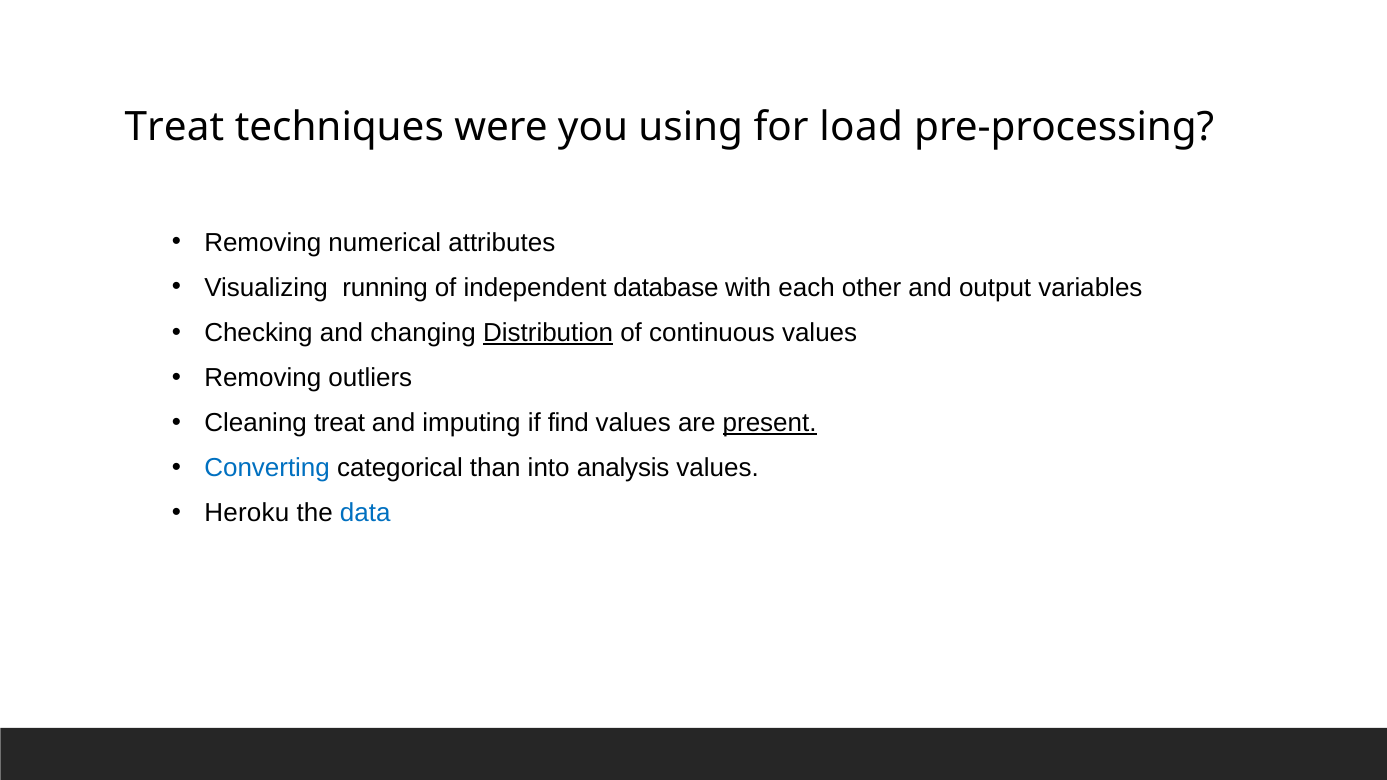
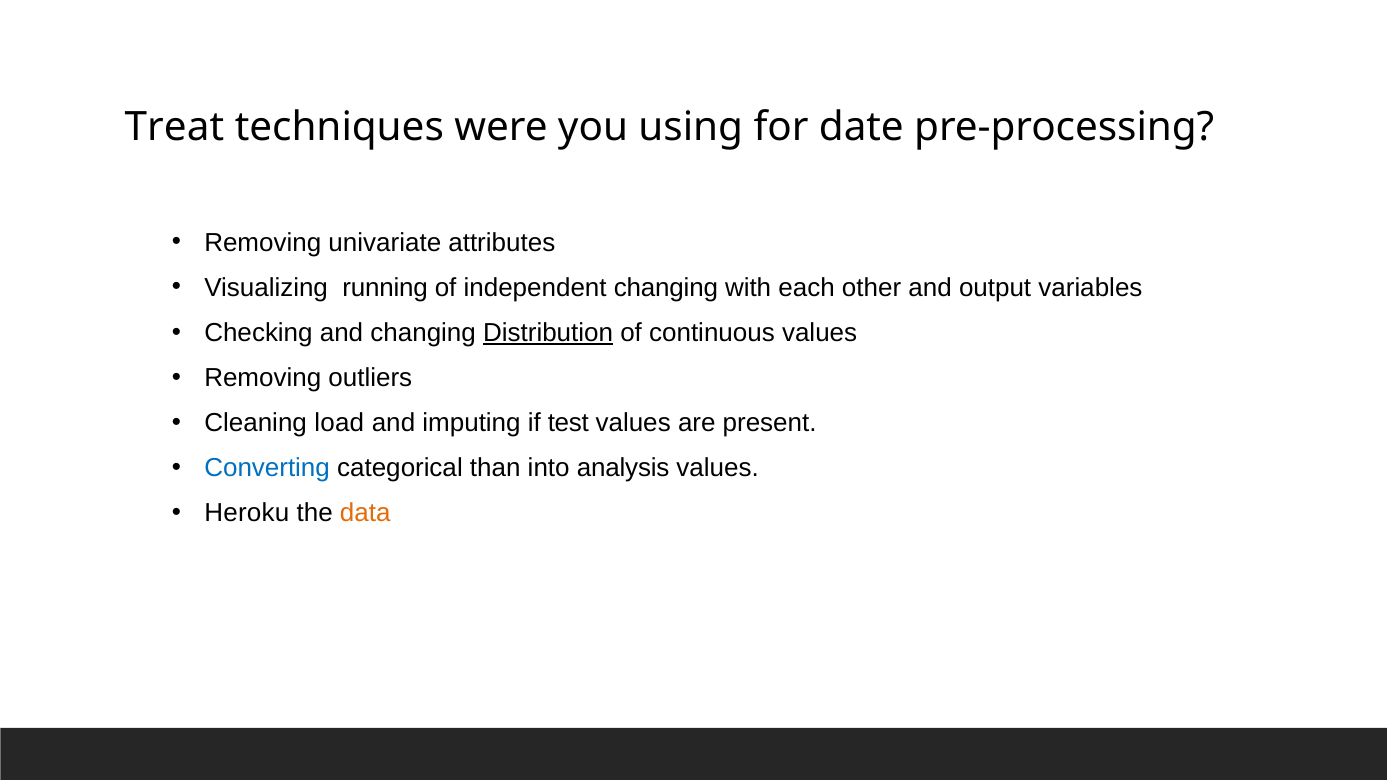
load: load -> date
numerical: numerical -> univariate
independent database: database -> changing
Cleaning treat: treat -> load
find: find -> test
present underline: present -> none
data colour: blue -> orange
